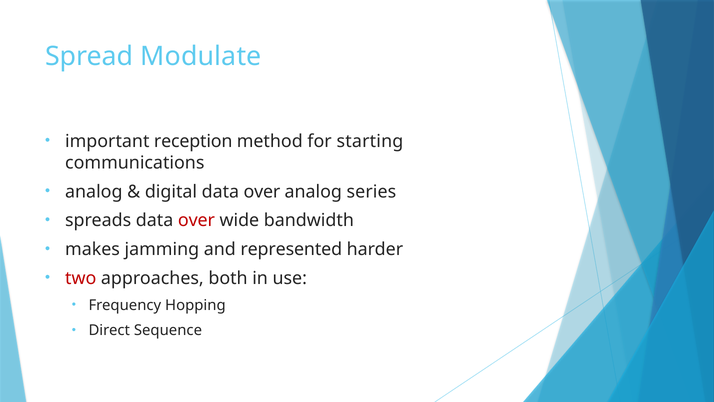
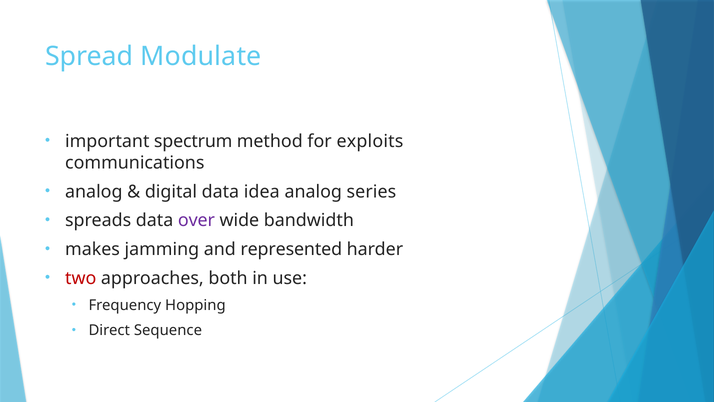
reception: reception -> spectrum
starting: starting -> exploits
digital data over: over -> idea
over at (196, 220) colour: red -> purple
